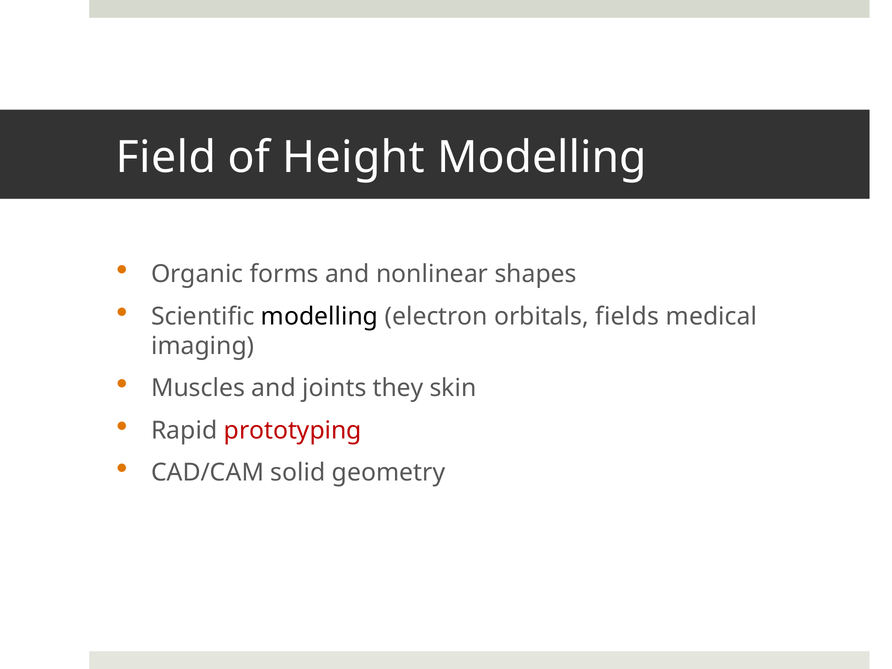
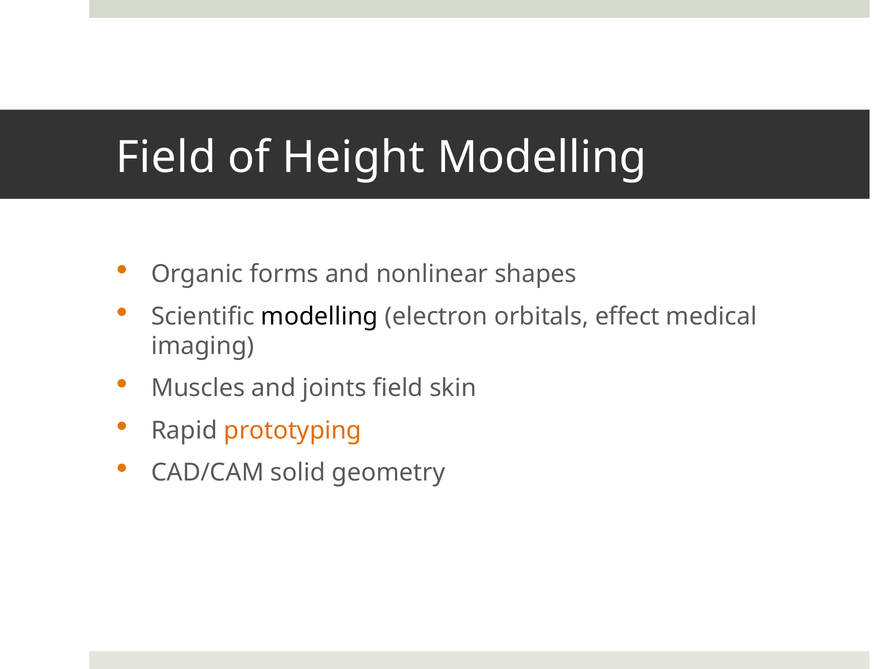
fields: fields -> effect
joints they: they -> field
prototyping colour: red -> orange
